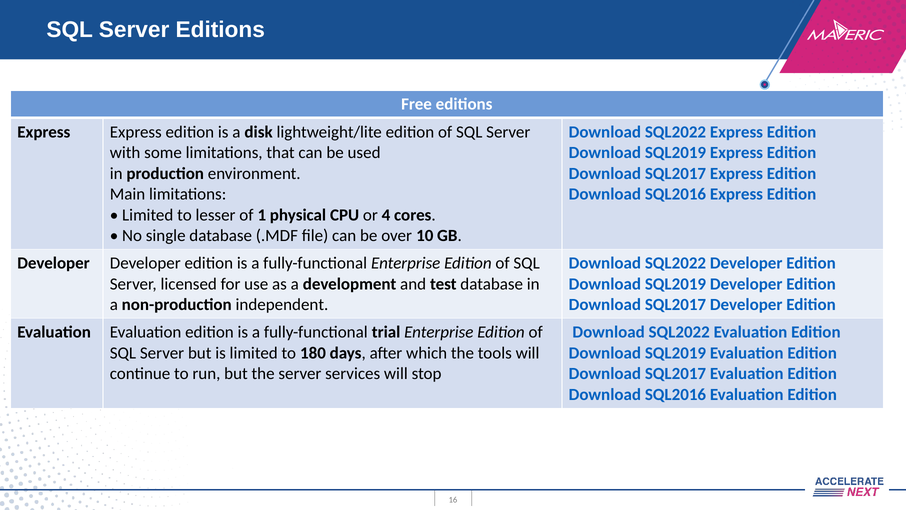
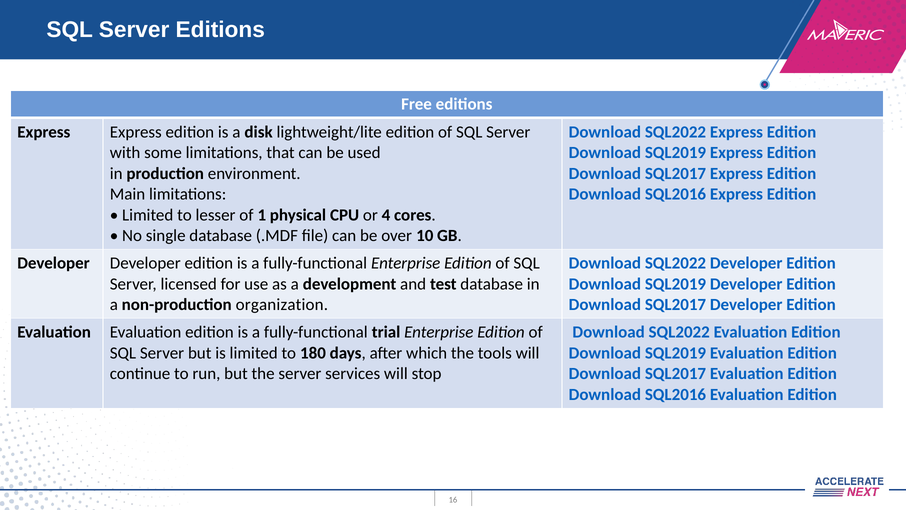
independent: independent -> organization
